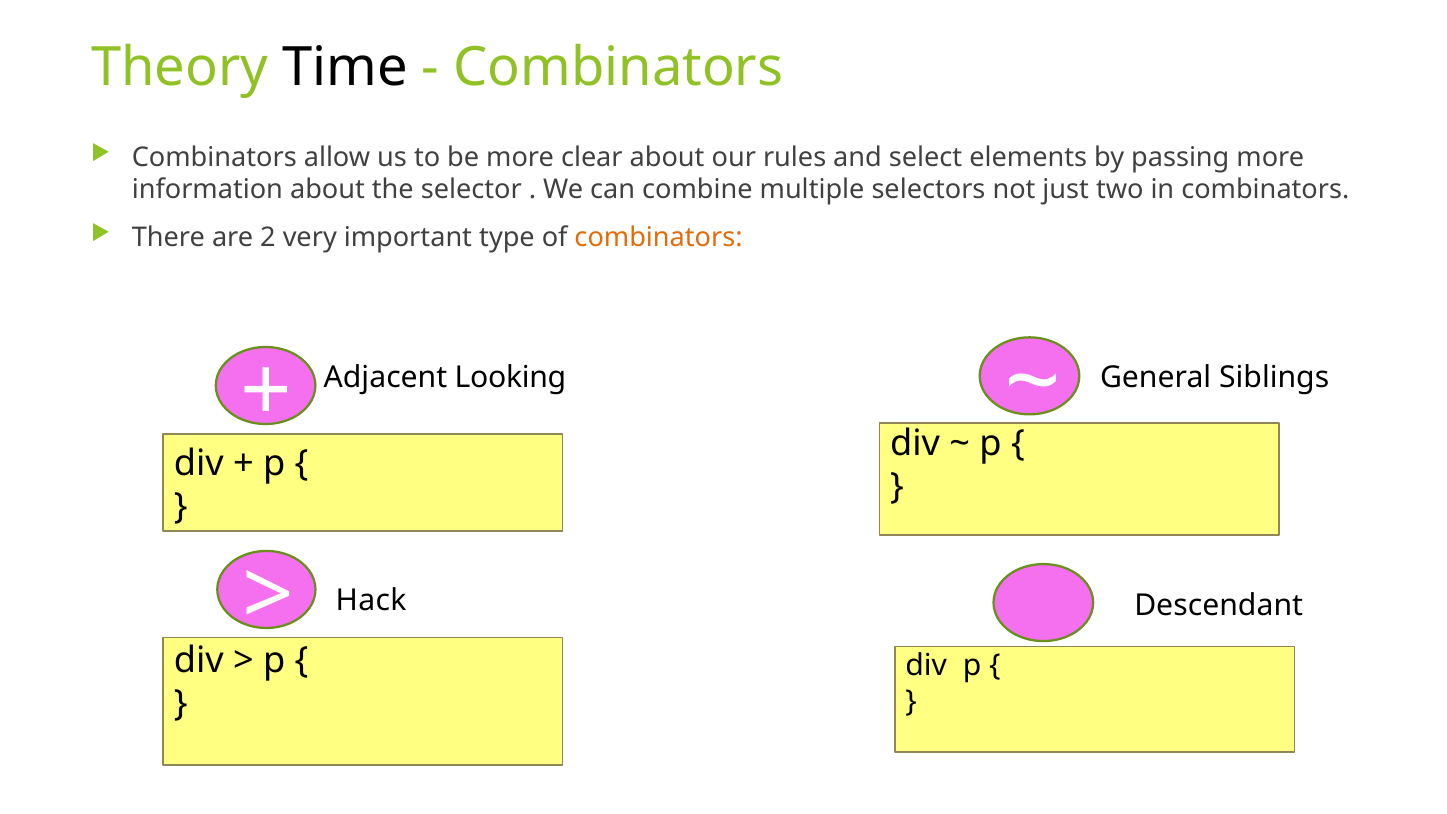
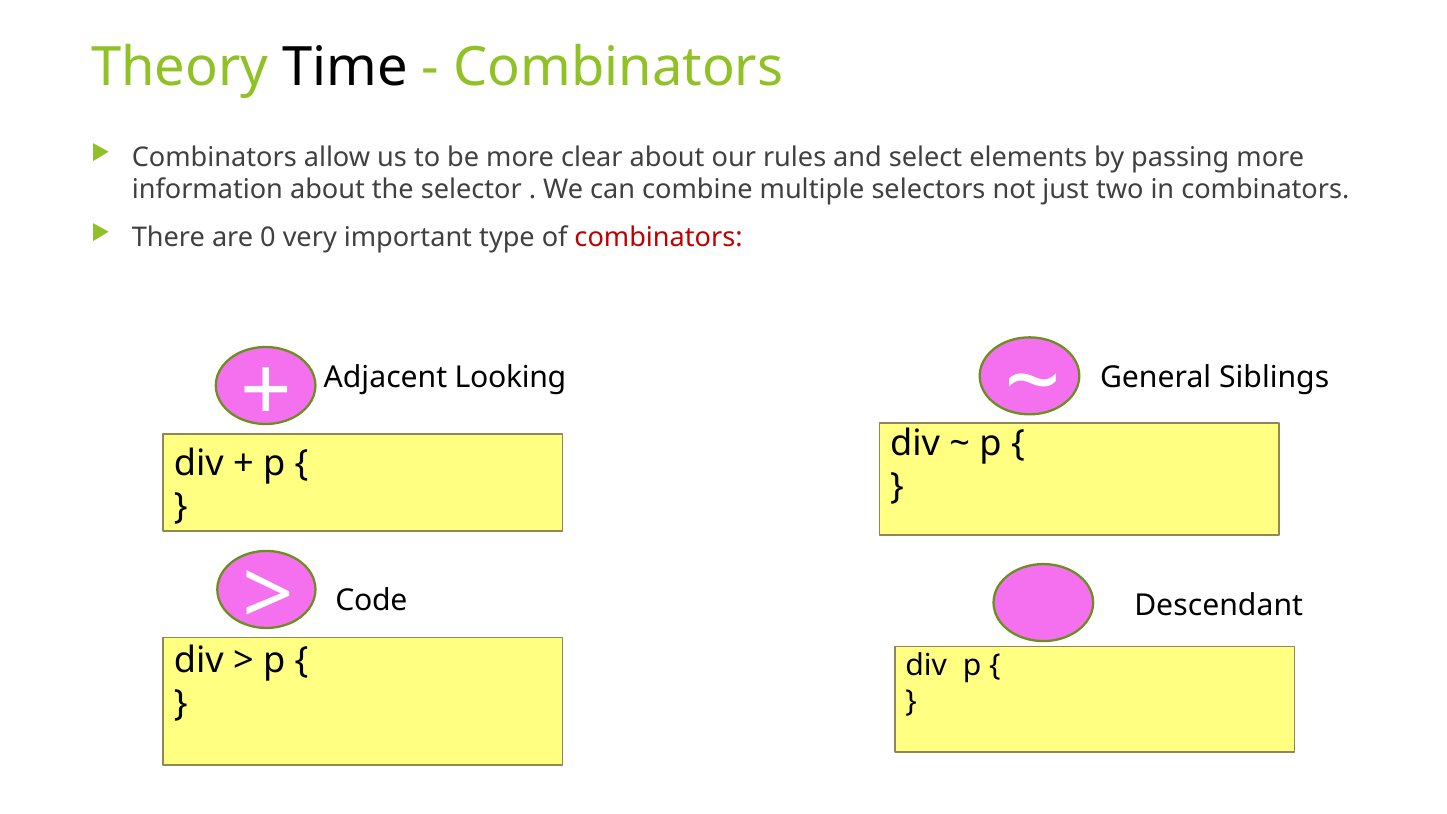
2: 2 -> 0
combinators at (659, 238) colour: orange -> red
Hack: Hack -> Code
